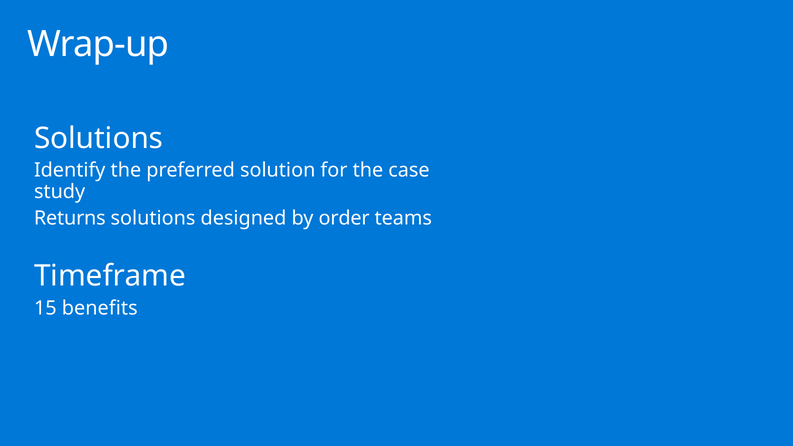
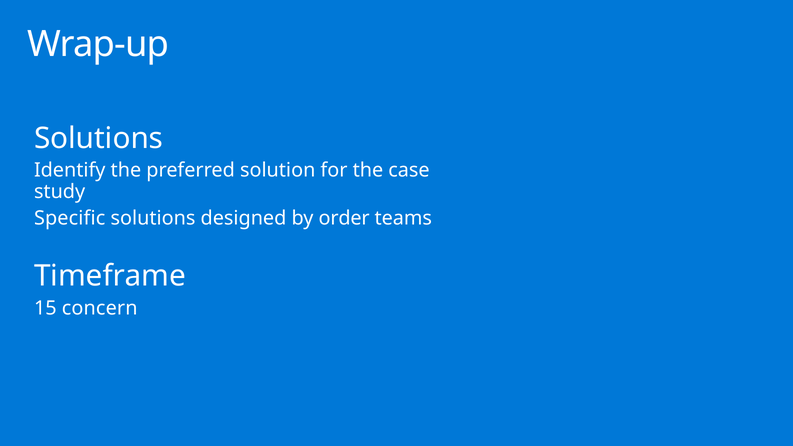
Returns: Returns -> Specific
benefits: benefits -> concern
